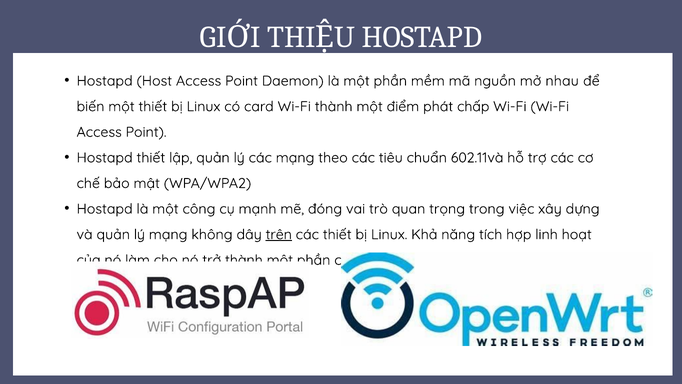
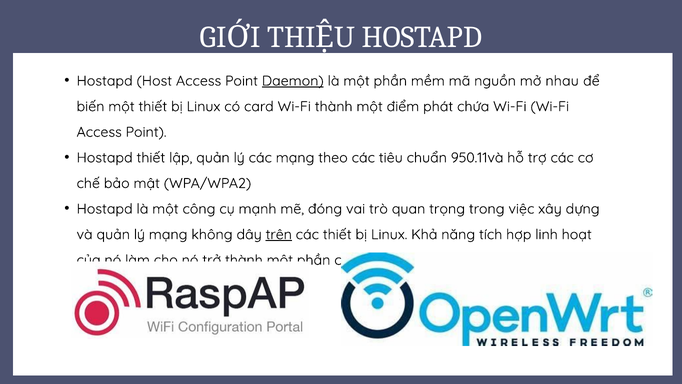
Daemon underline: none -> present
chấp: chấp -> chứa
602.11và: 602.11và -> 950.11và
